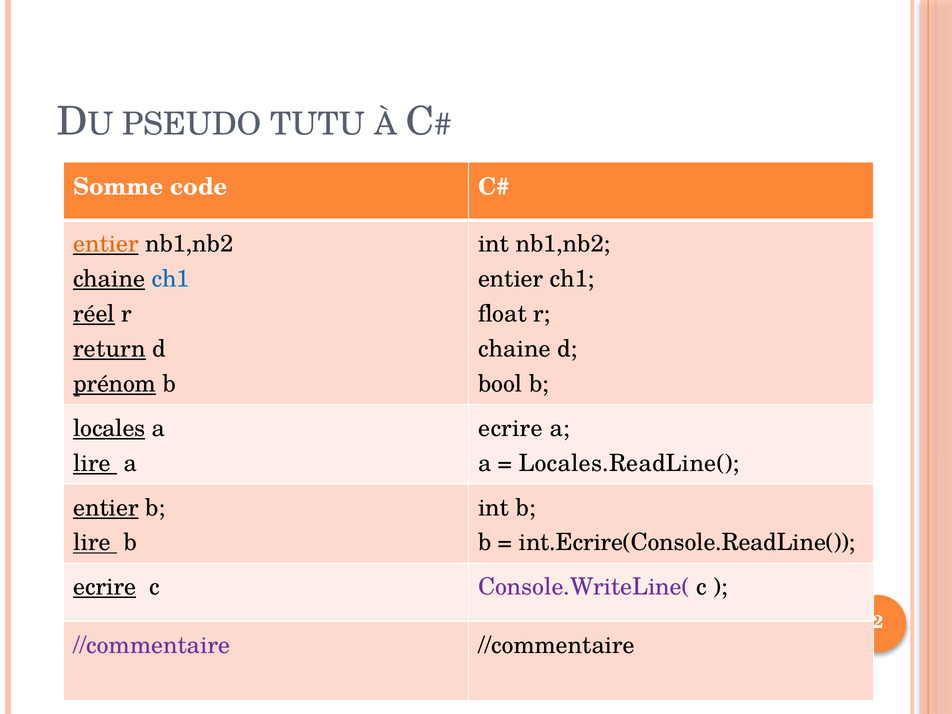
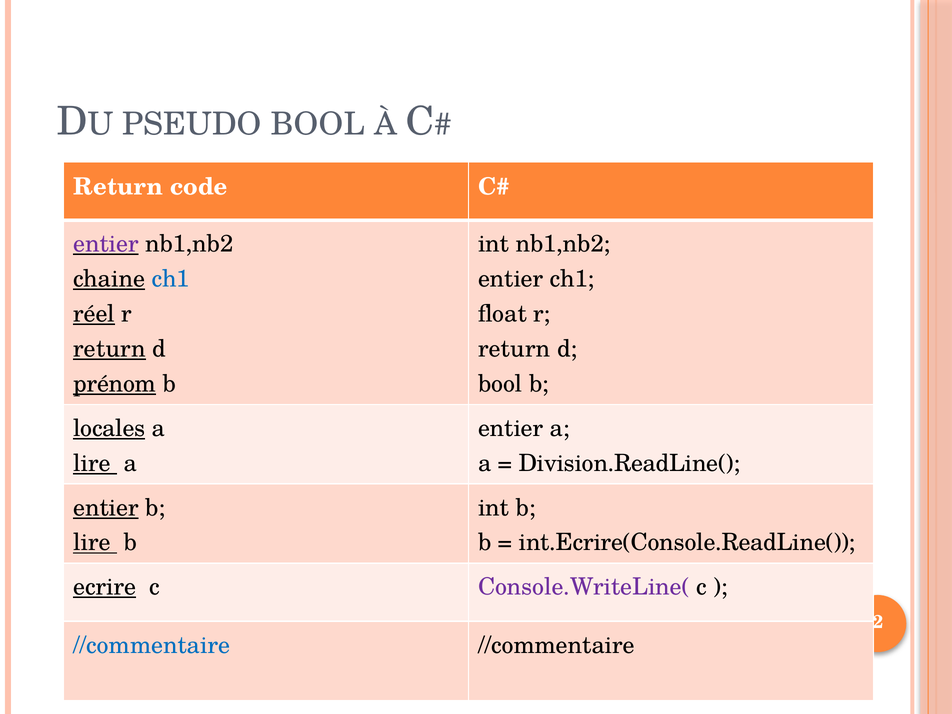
PSEUDO TUTU: TUTU -> BOOL
Somme at (118, 187): Somme -> Return
entier at (106, 244) colour: orange -> purple
chaine at (514, 349): chaine -> return
ecrire at (511, 428): ecrire -> entier
Locales.ReadLine(: Locales.ReadLine( -> Division.ReadLine(
//commentaire at (152, 645) colour: purple -> blue
